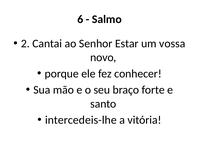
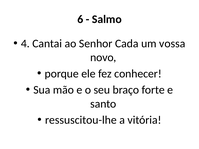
2: 2 -> 4
Estar: Estar -> Cada
intercedeis-lhe: intercedeis-lhe -> ressuscitou-lhe
